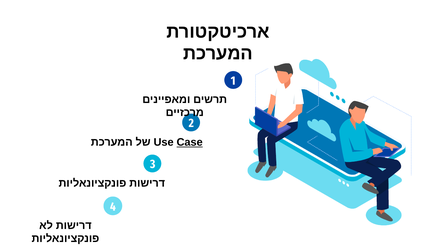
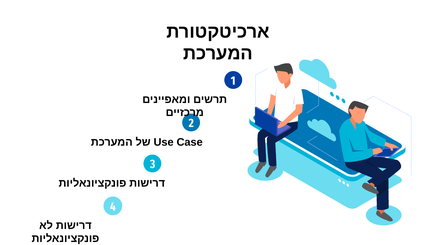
Case underline: present -> none
